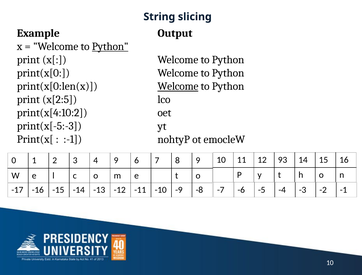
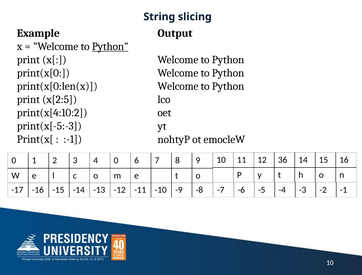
Welcome at (178, 86) underline: present -> none
93: 93 -> 36
4 9: 9 -> 0
